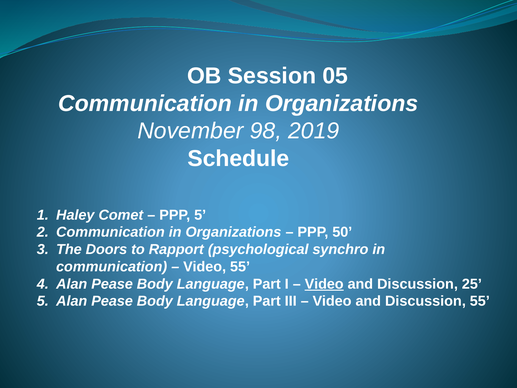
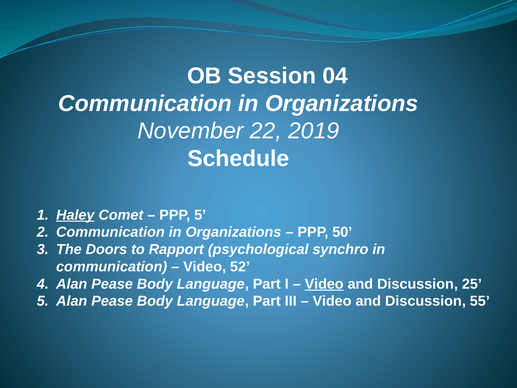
05: 05 -> 04
98: 98 -> 22
Haley underline: none -> present
Video 55: 55 -> 52
